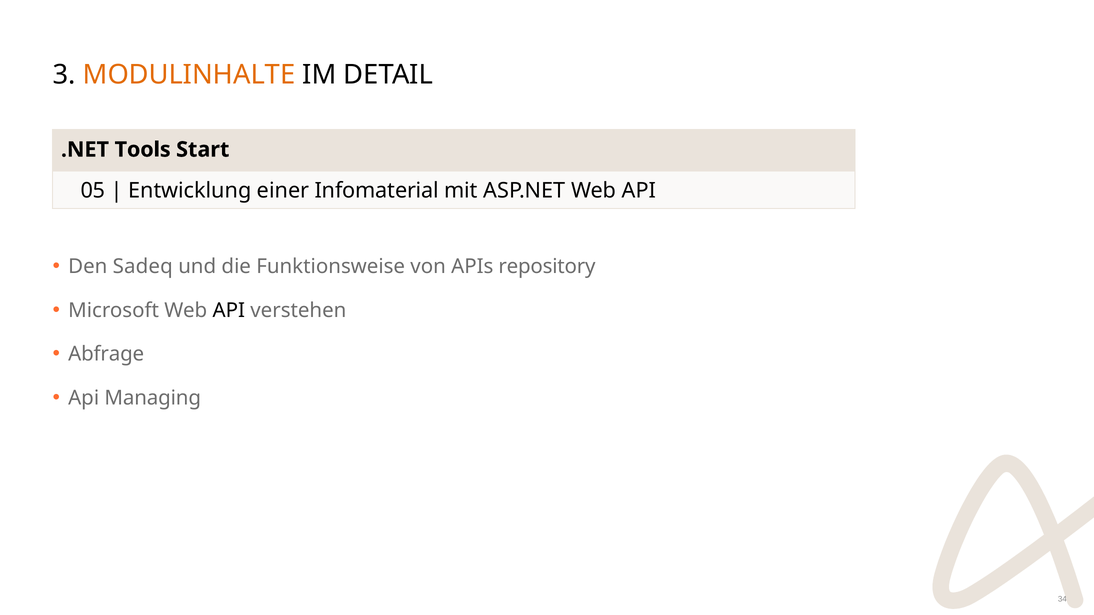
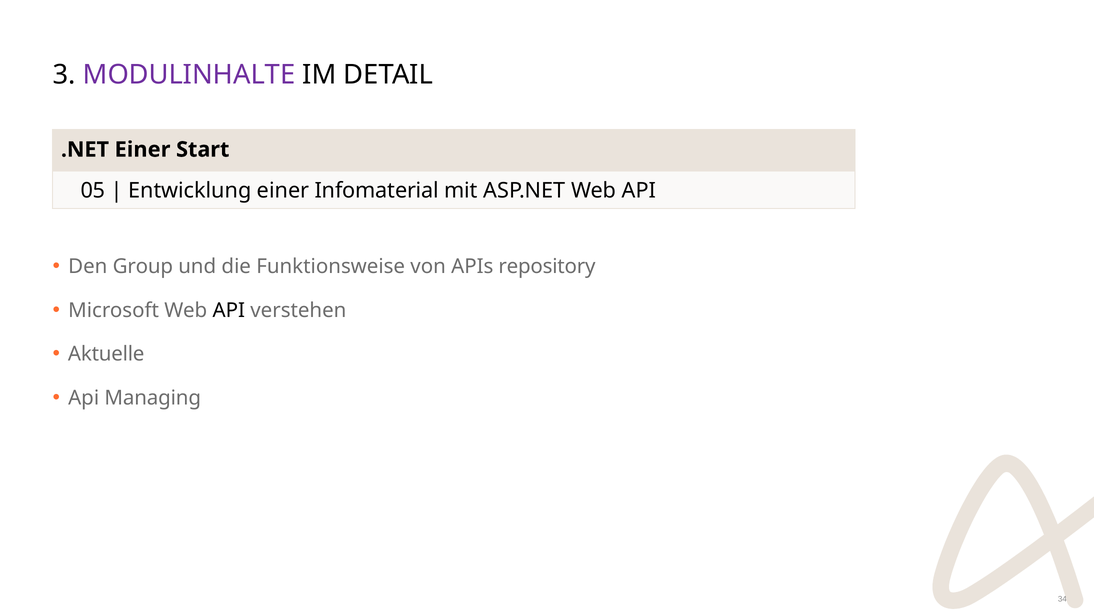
MODULINHALTE colour: orange -> purple
.NET Tools: Tools -> Einer
Sadeq: Sadeq -> Group
Abfrage: Abfrage -> Aktuelle
